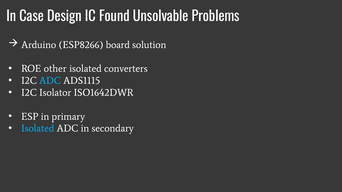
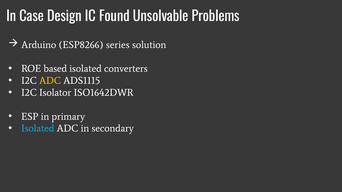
board: board -> series
other: other -> based
ADC at (50, 81) colour: light blue -> yellow
